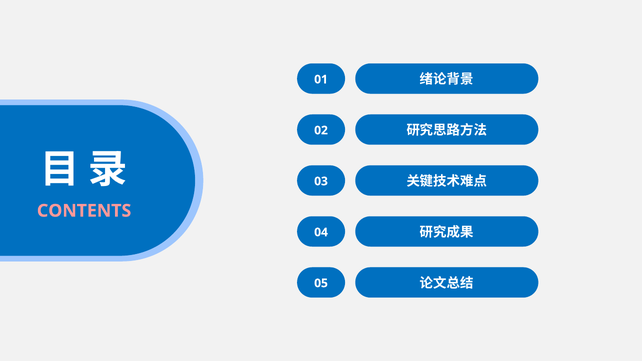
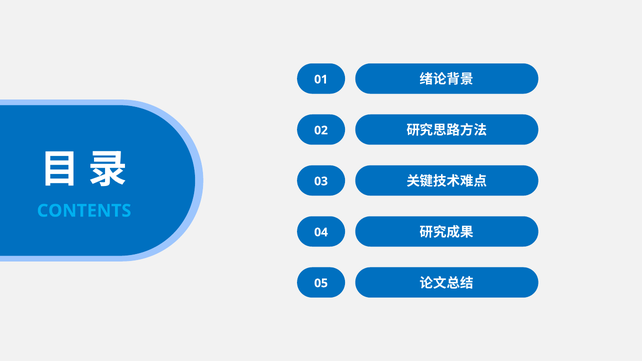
CONTENTS colour: pink -> light blue
